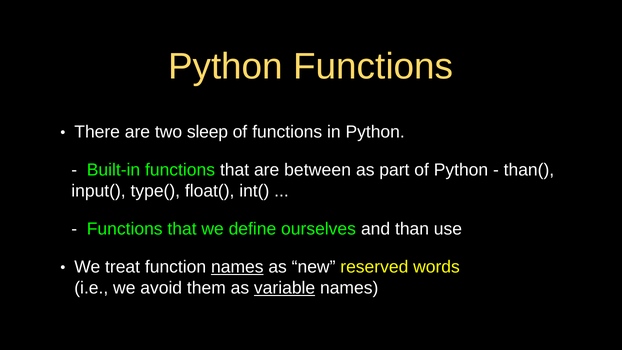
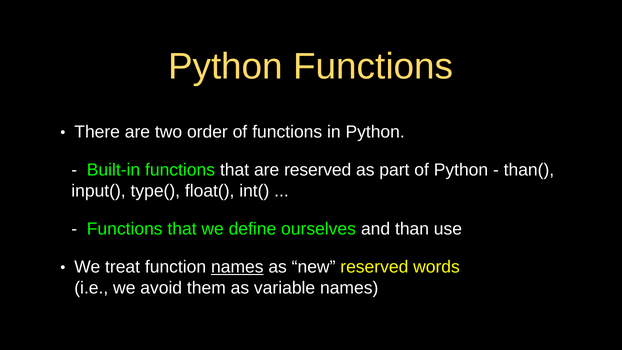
sleep: sleep -> order
are between: between -> reserved
variable underline: present -> none
